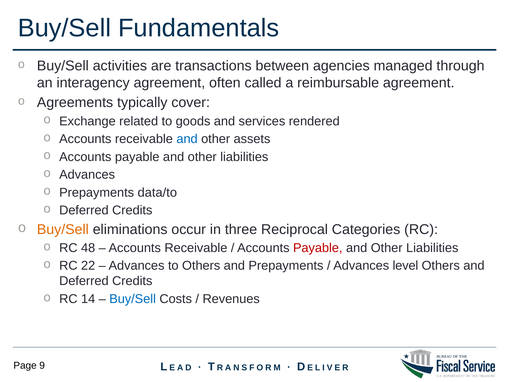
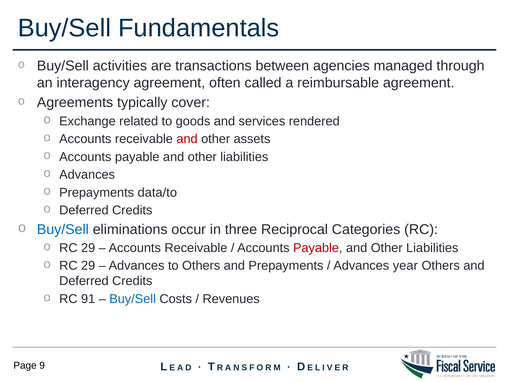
and at (187, 139) colour: blue -> red
Buy/Sell at (63, 229) colour: orange -> blue
48 at (88, 248): 48 -> 29
22 at (88, 266): 22 -> 29
level: level -> year
14: 14 -> 91
